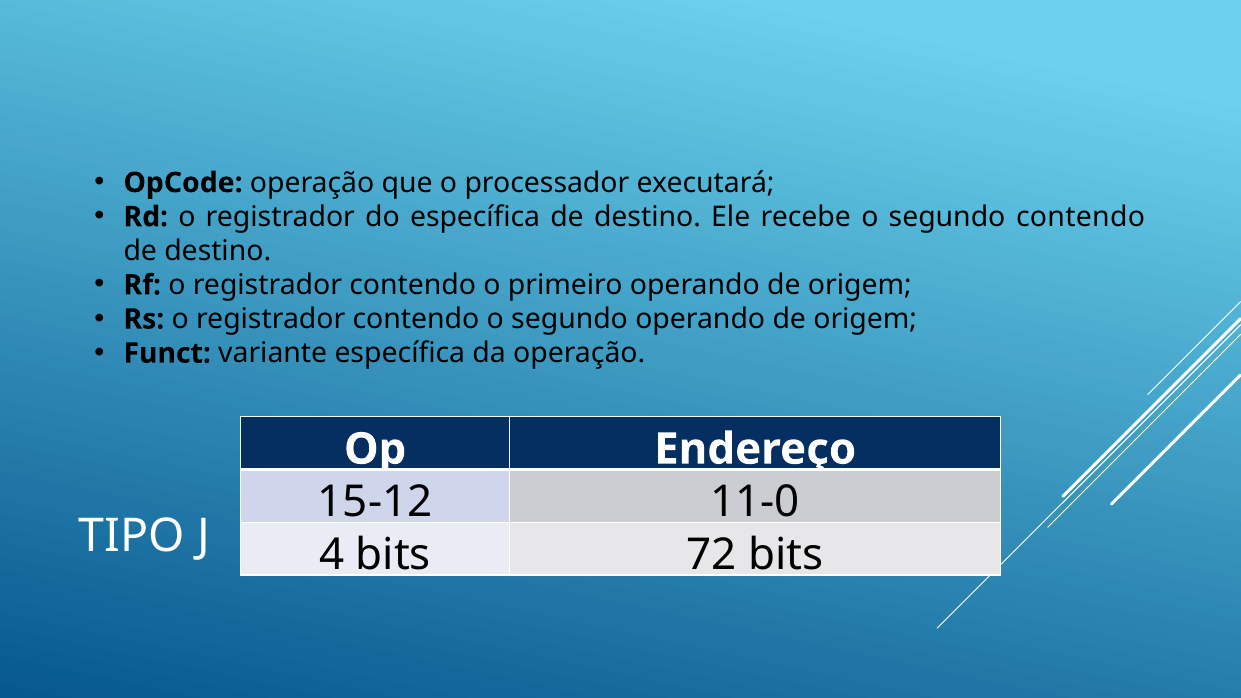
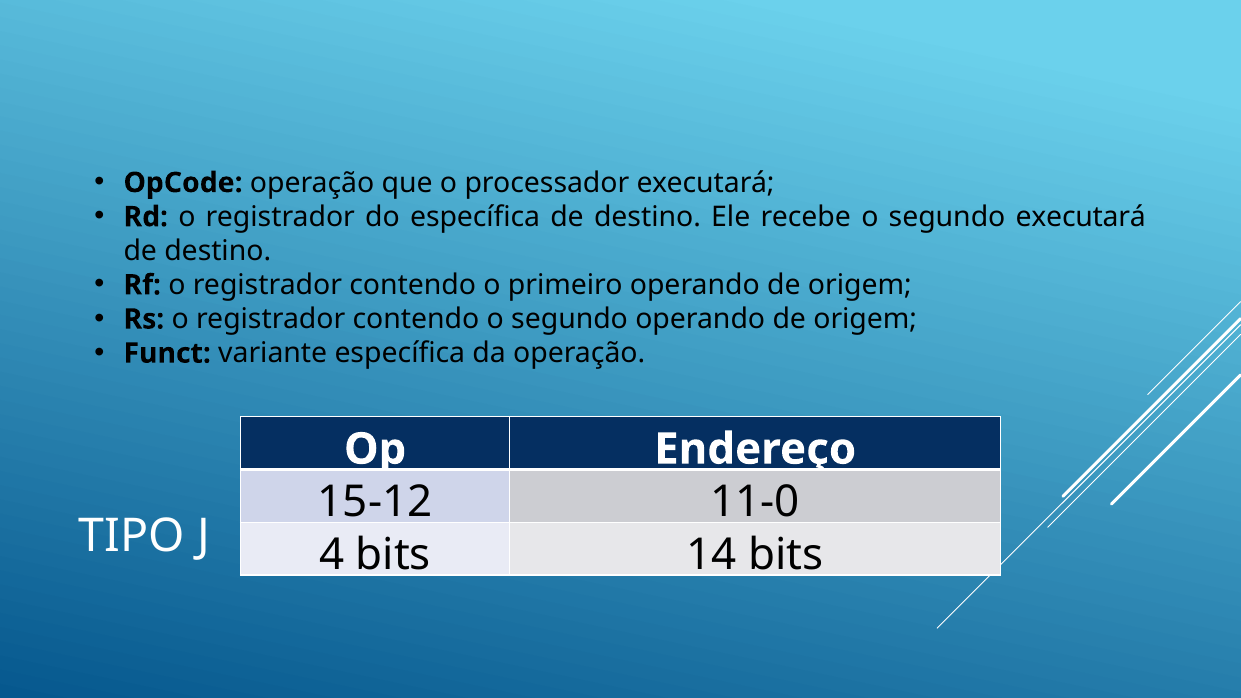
segundo contendo: contendo -> executará
72: 72 -> 14
